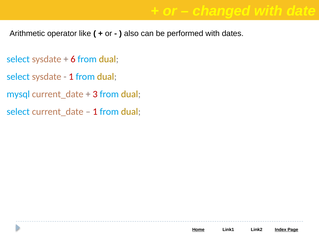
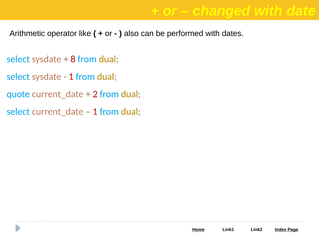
6: 6 -> 8
mysql: mysql -> quote
3: 3 -> 2
